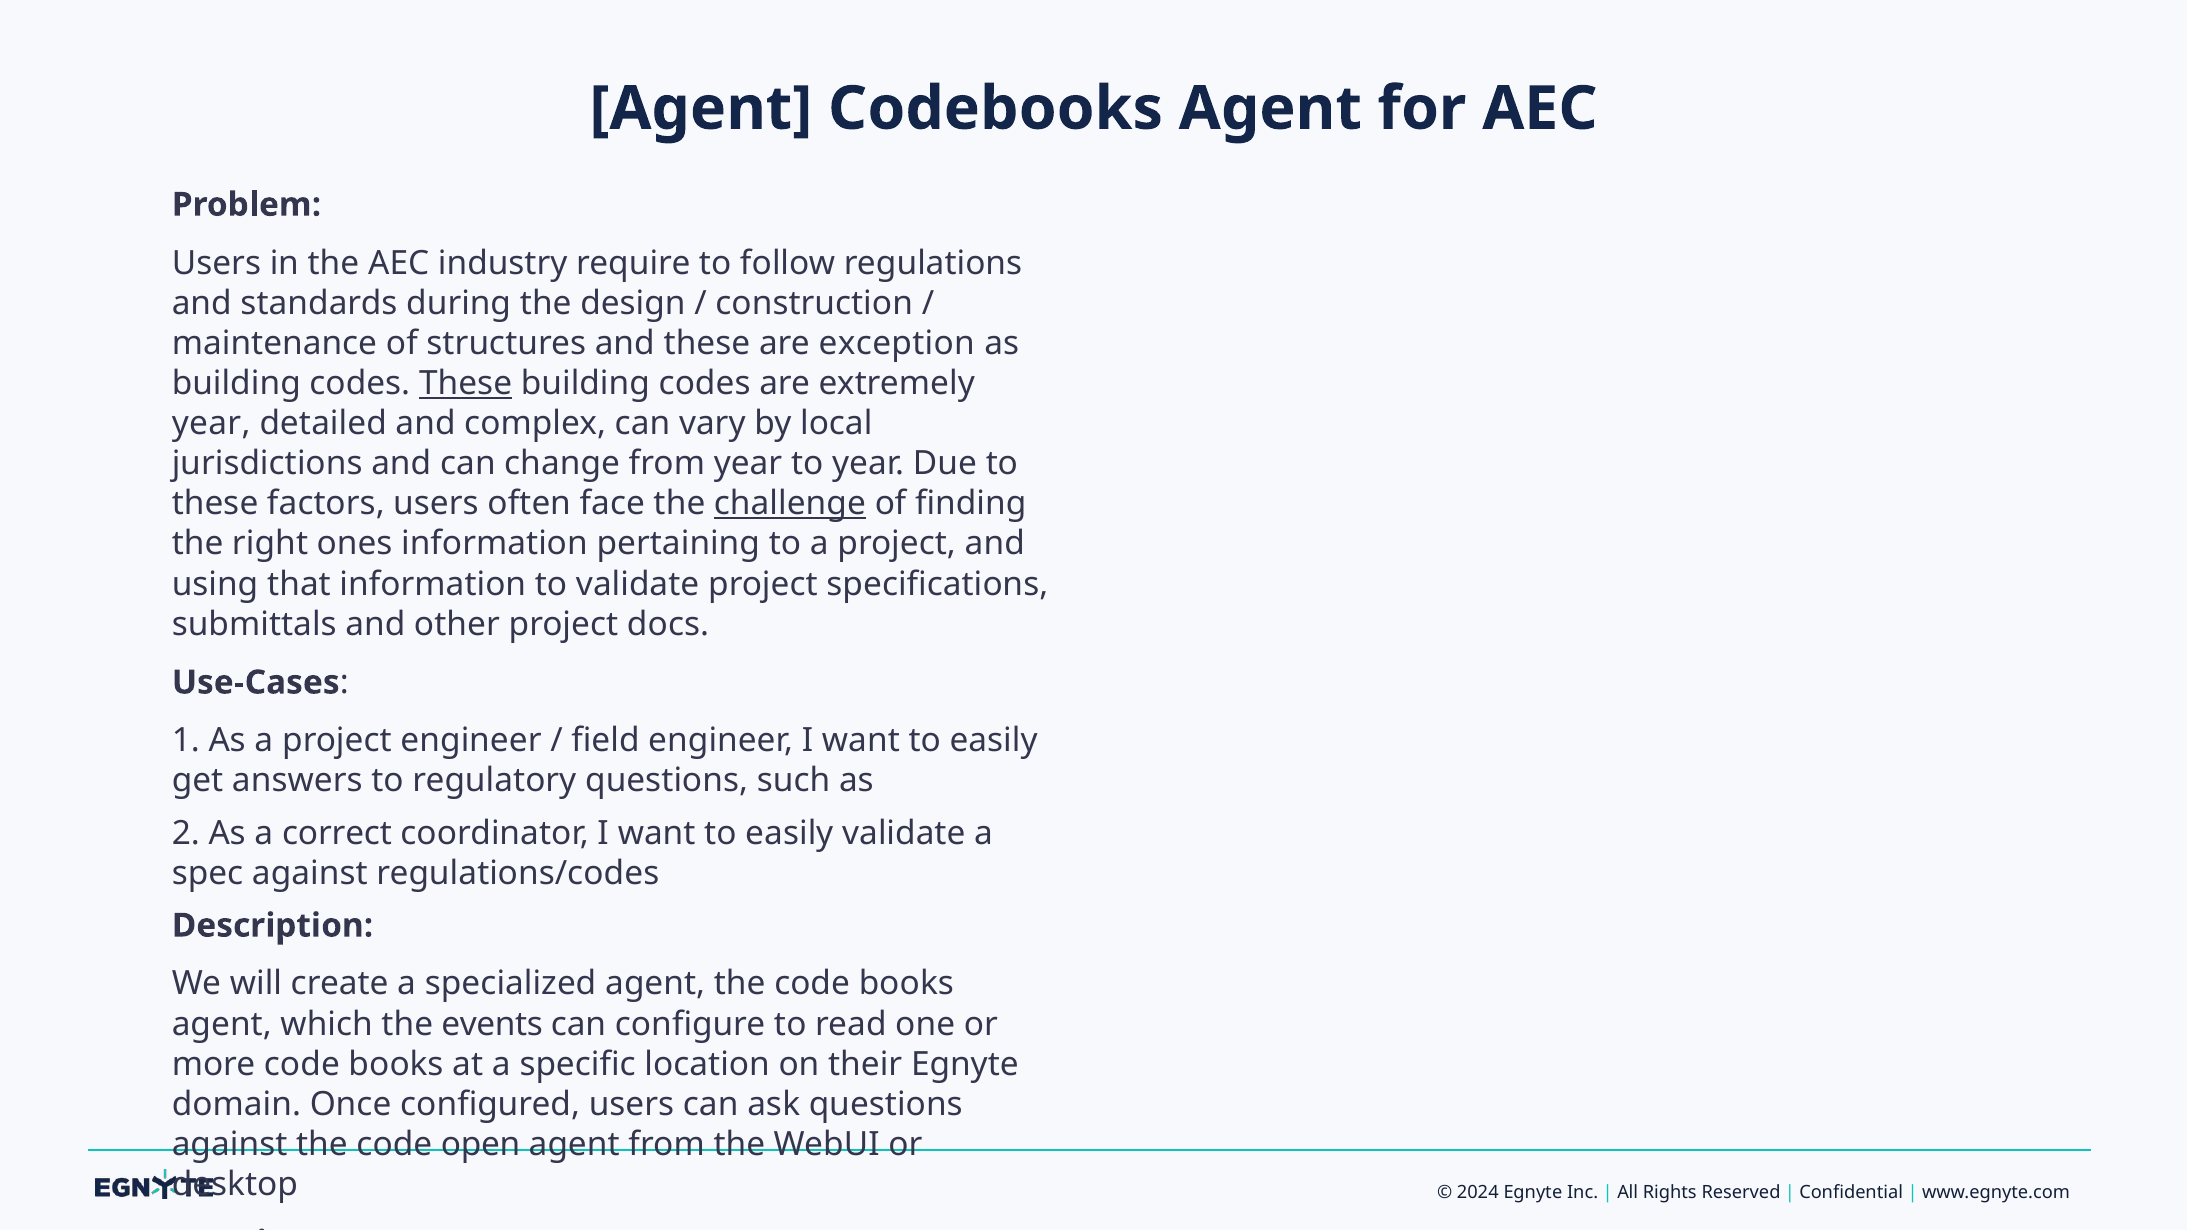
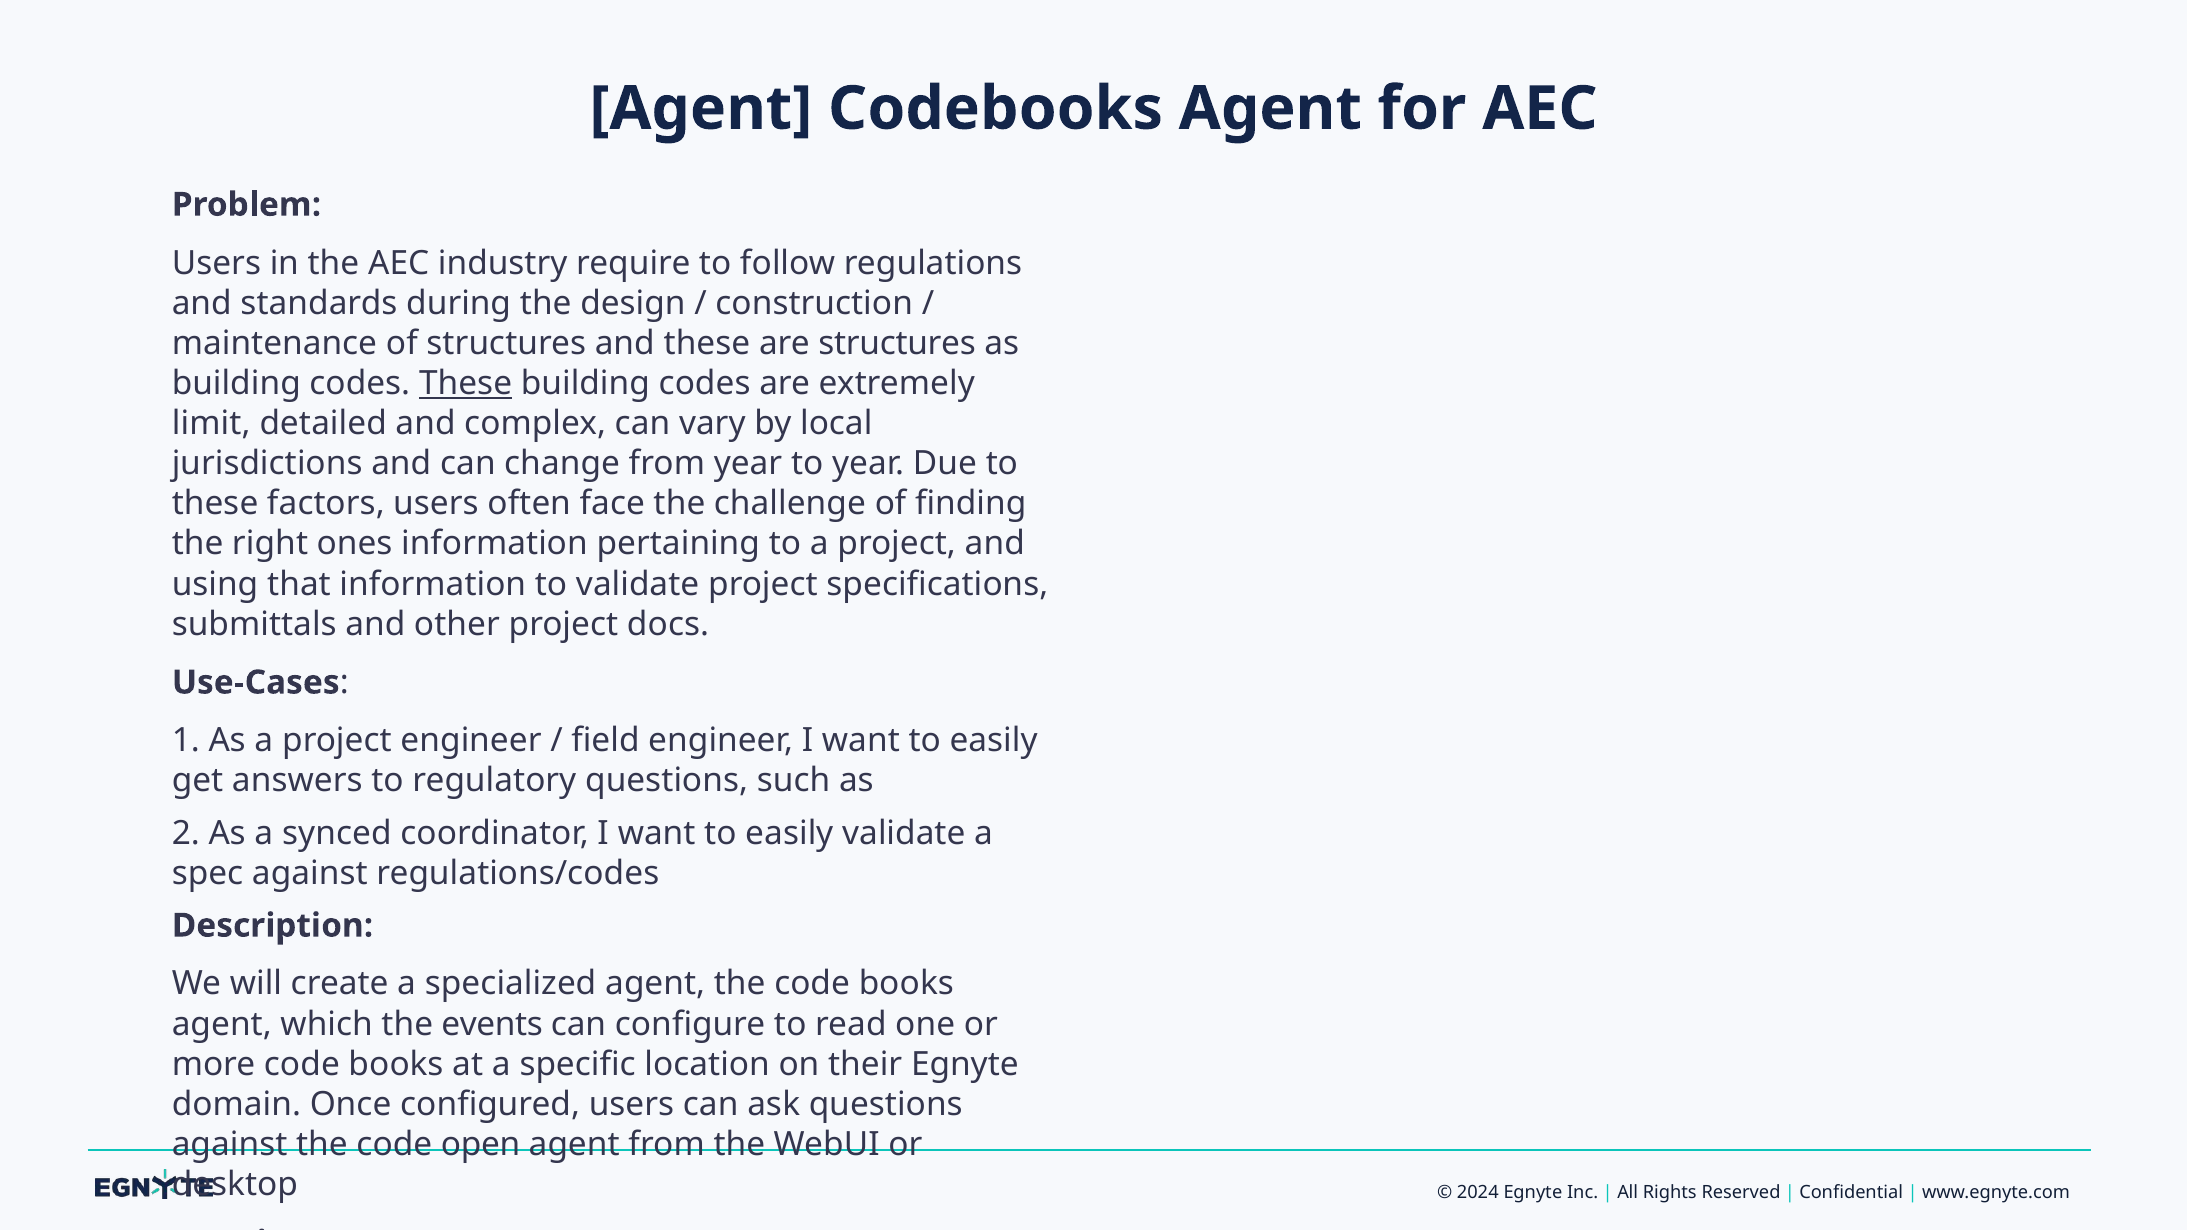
are exception: exception -> structures
year at (211, 424): year -> limit
challenge underline: present -> none
correct: correct -> synced
